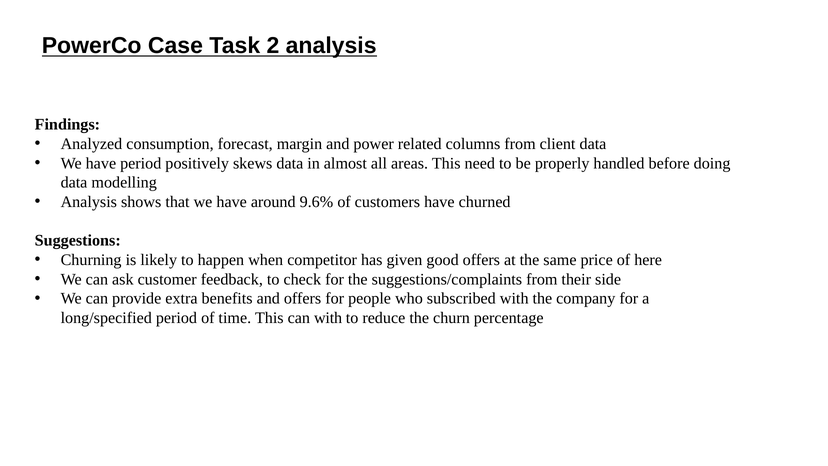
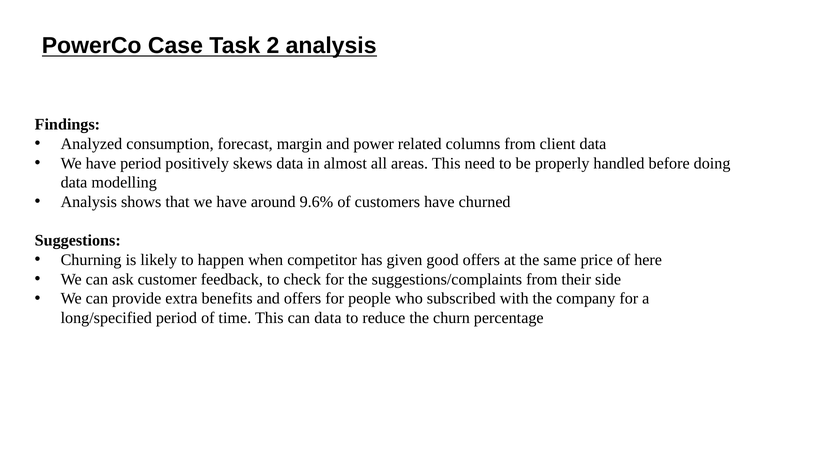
can with: with -> data
